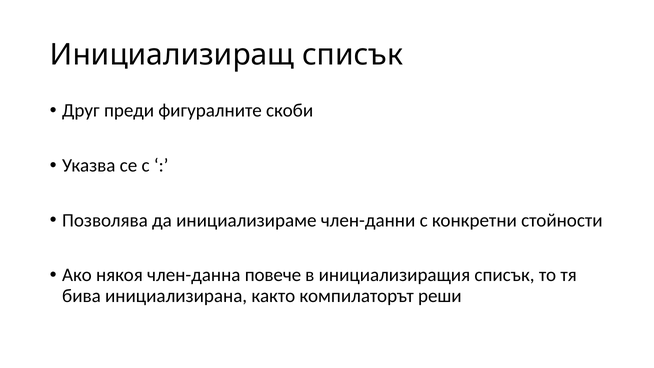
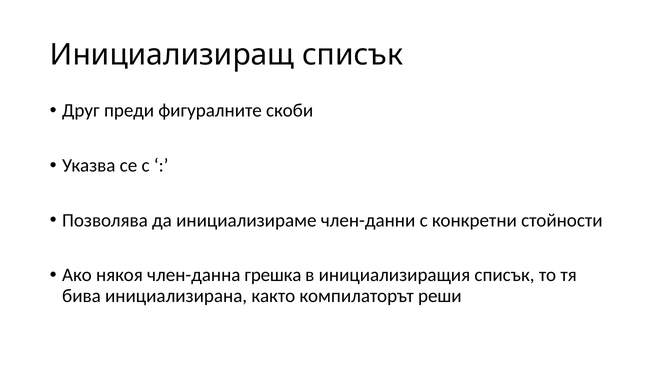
повече: повече -> грешка
